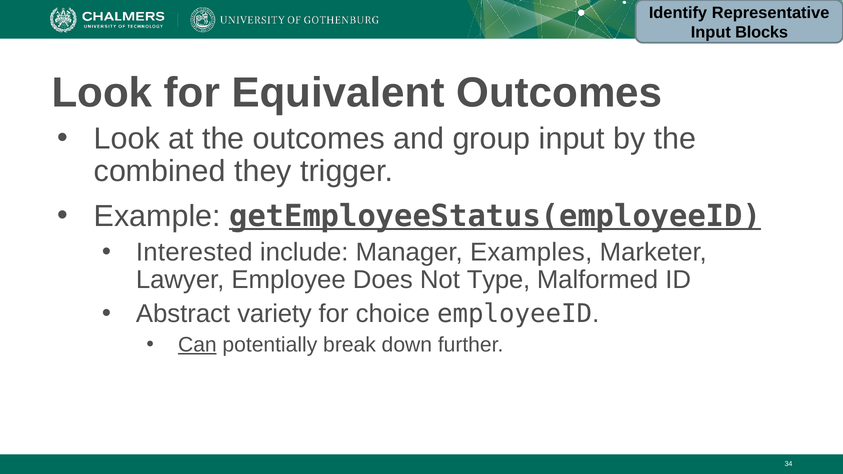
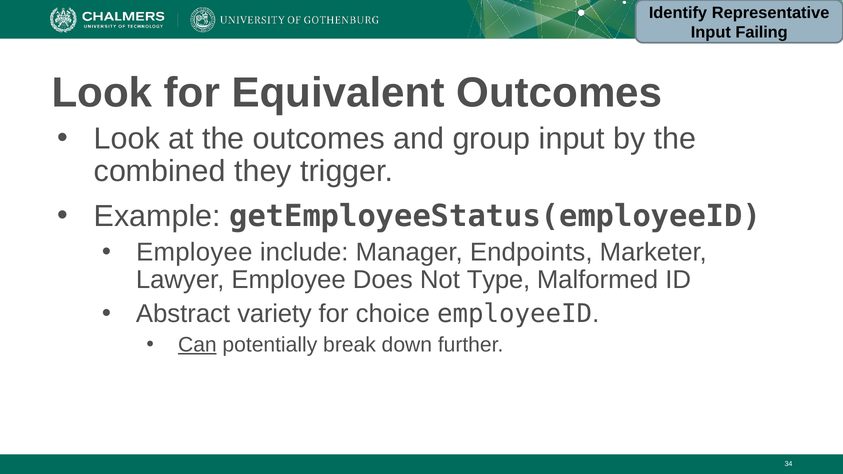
Blocks: Blocks -> Failing
getEmployeeStatus(employeeID underline: present -> none
Interested at (194, 252): Interested -> Employee
Examples: Examples -> Endpoints
